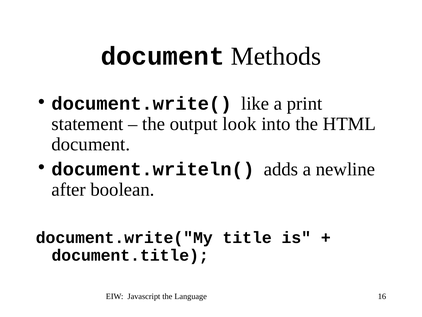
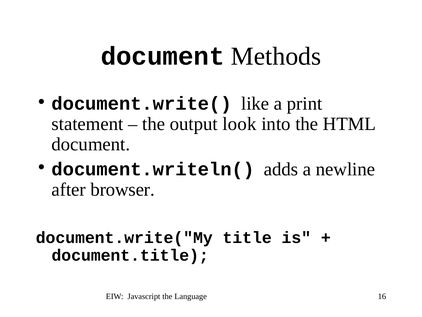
boolean: boolean -> browser
